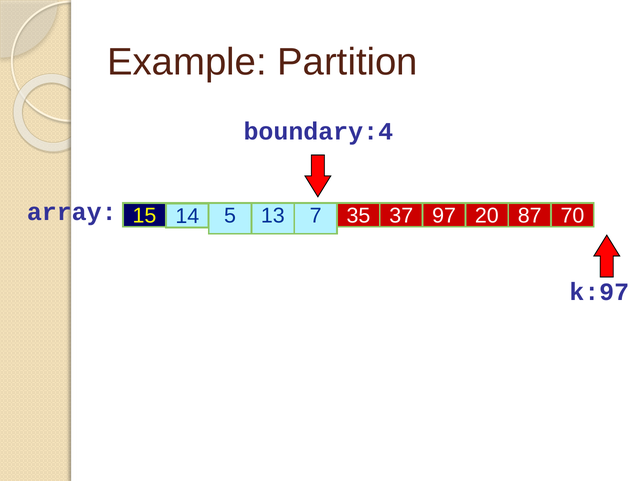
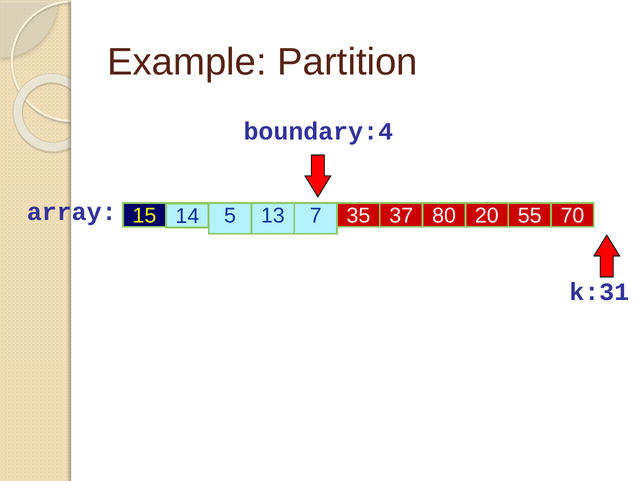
97: 97 -> 80
87: 87 -> 55
k:97: k:97 -> k:31
